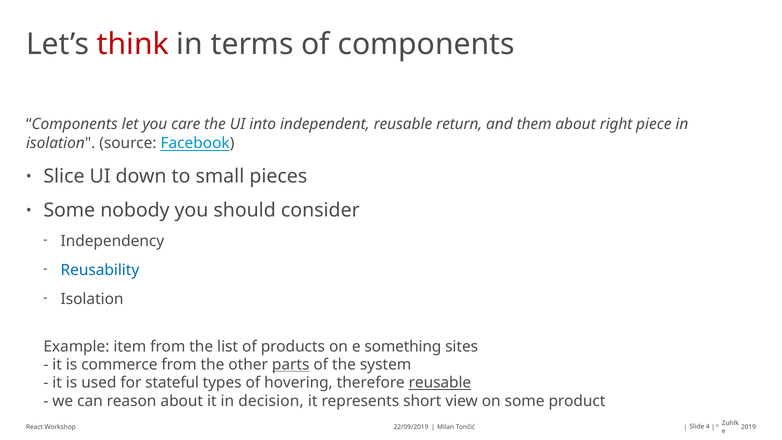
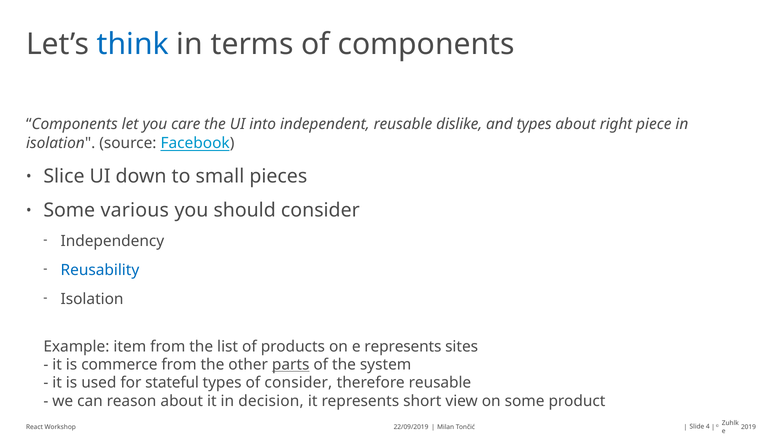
think colour: red -> blue
return: return -> dislike
and them: them -> types
nobody: nobody -> various
e something: something -> represents
of hovering: hovering -> consider
reusable at (440, 383) underline: present -> none
